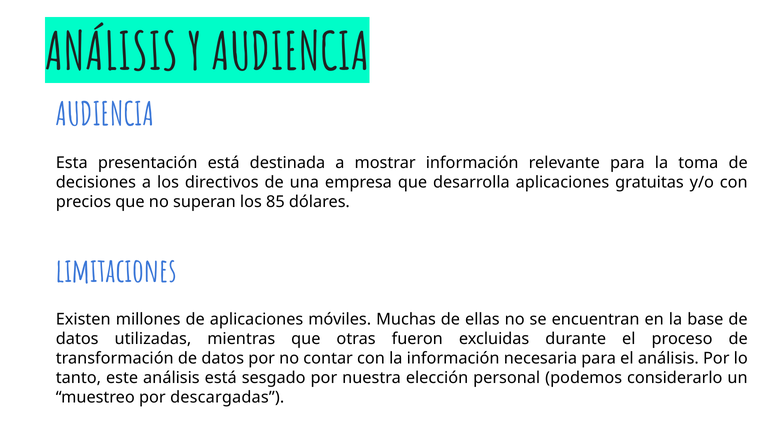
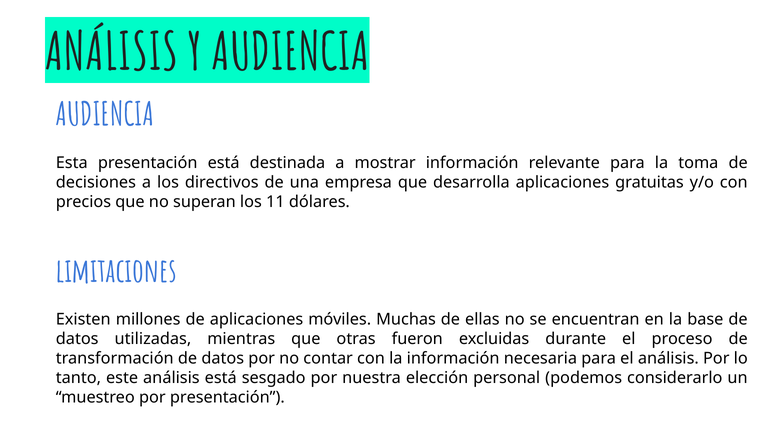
85: 85 -> 11
por descargadas: descargadas -> presentación
